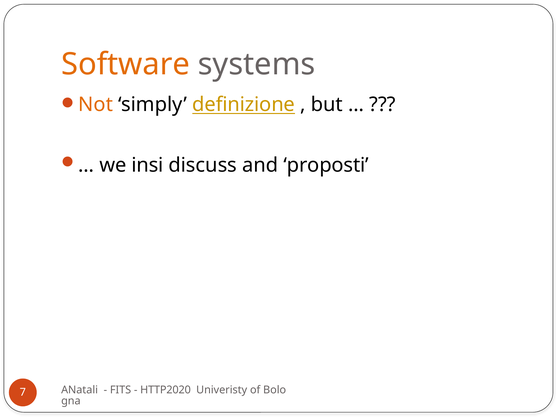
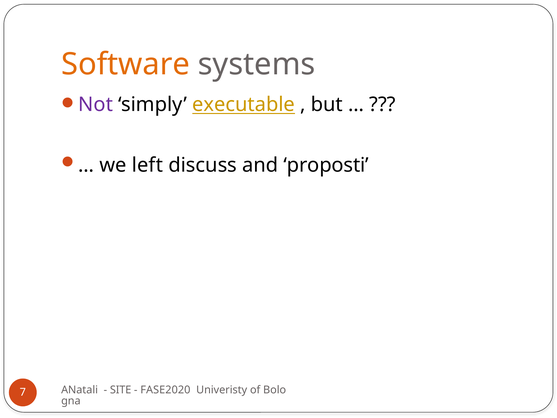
Not colour: orange -> purple
definizione: definizione -> executable
insi: insi -> left
FITS: FITS -> SITE
HTTP2020: HTTP2020 -> FASE2020
